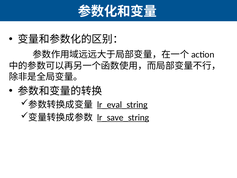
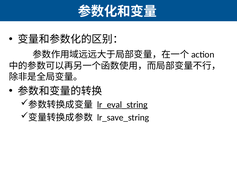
lr_save_string underline: present -> none
